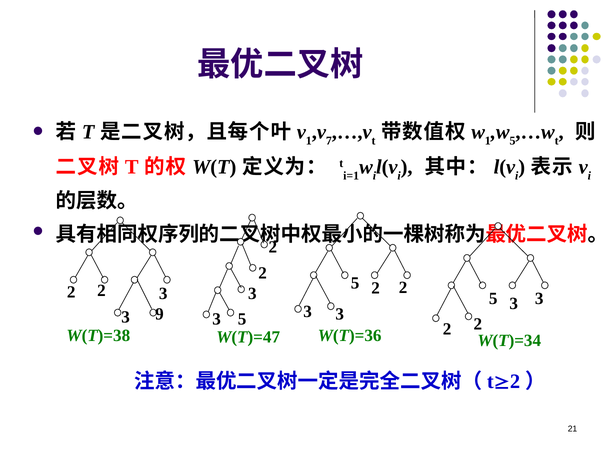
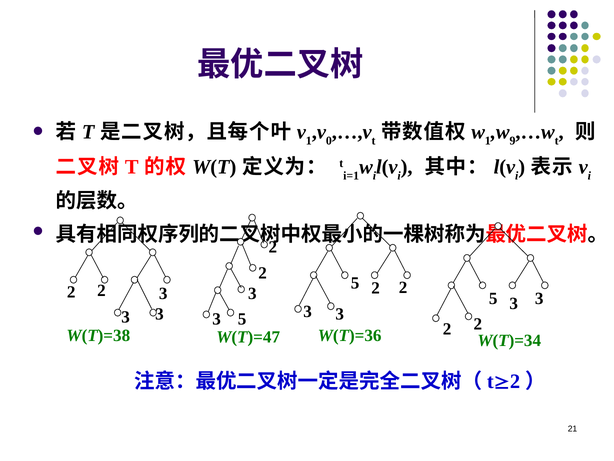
7: 7 -> 0
5 at (513, 141): 5 -> 9
9 at (159, 314): 9 -> 3
